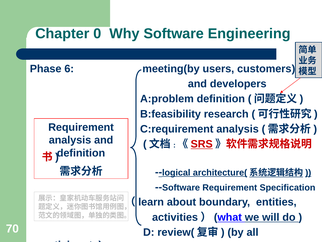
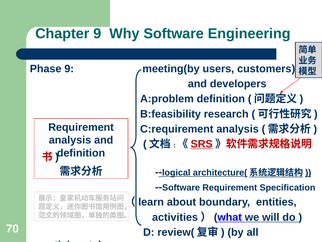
Chapter 0: 0 -> 9
Phase 6: 6 -> 9
